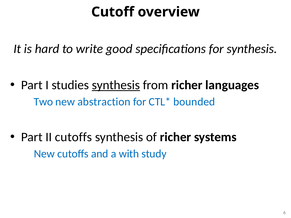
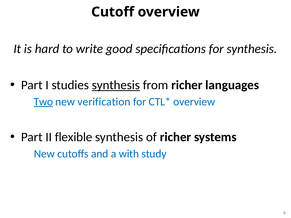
Two underline: none -> present
abstraction: abstraction -> verification
bounded at (194, 102): bounded -> overview
II cutoffs: cutoffs -> flexible
